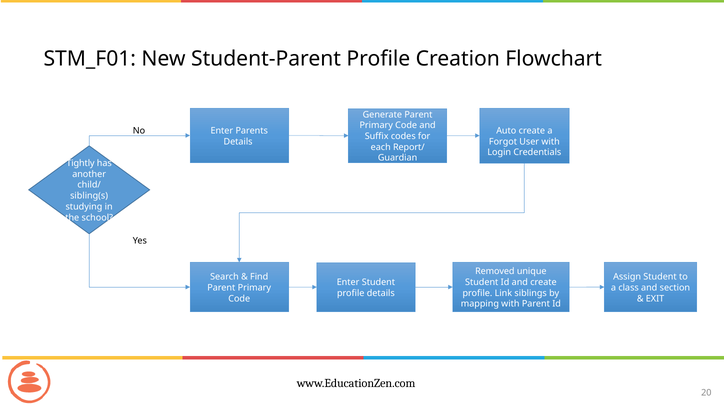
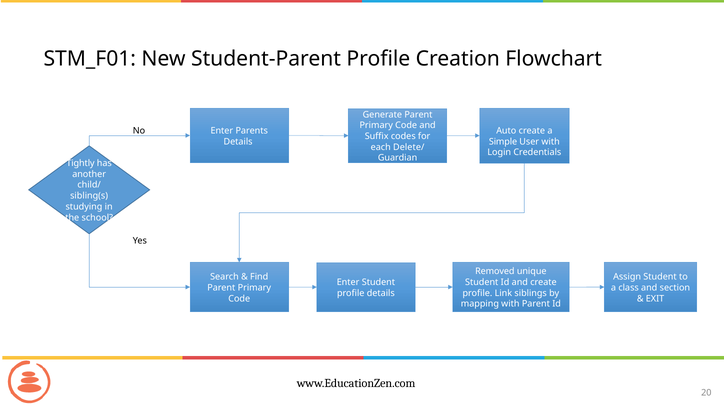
Forgot: Forgot -> Simple
Report/: Report/ -> Delete/
